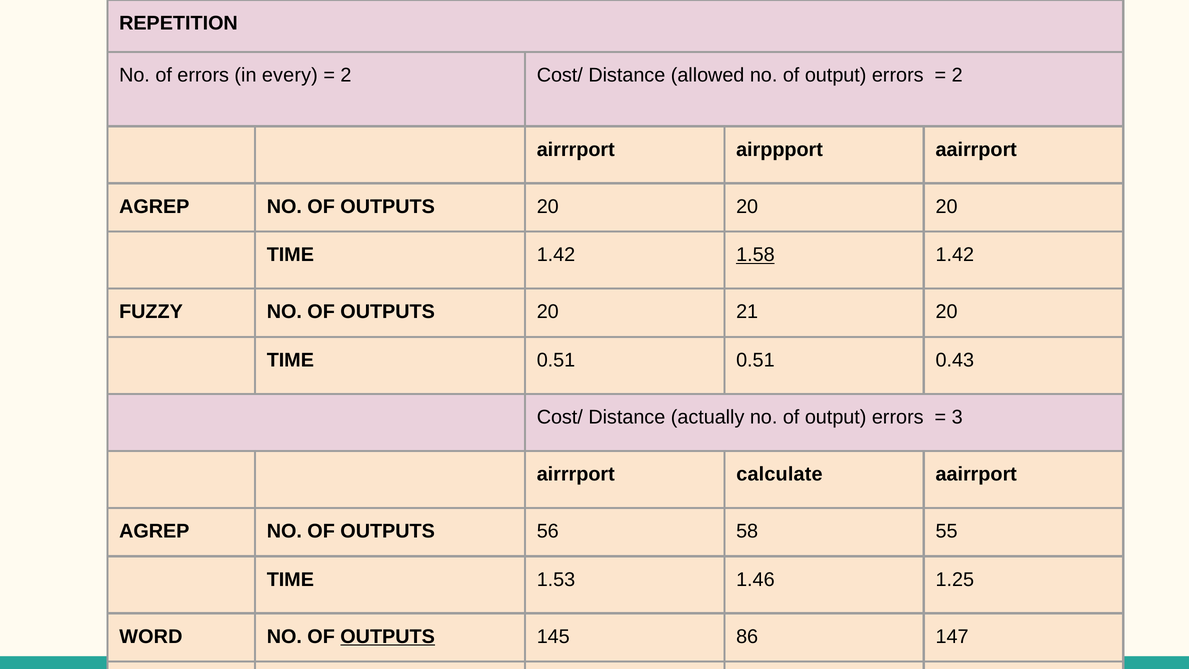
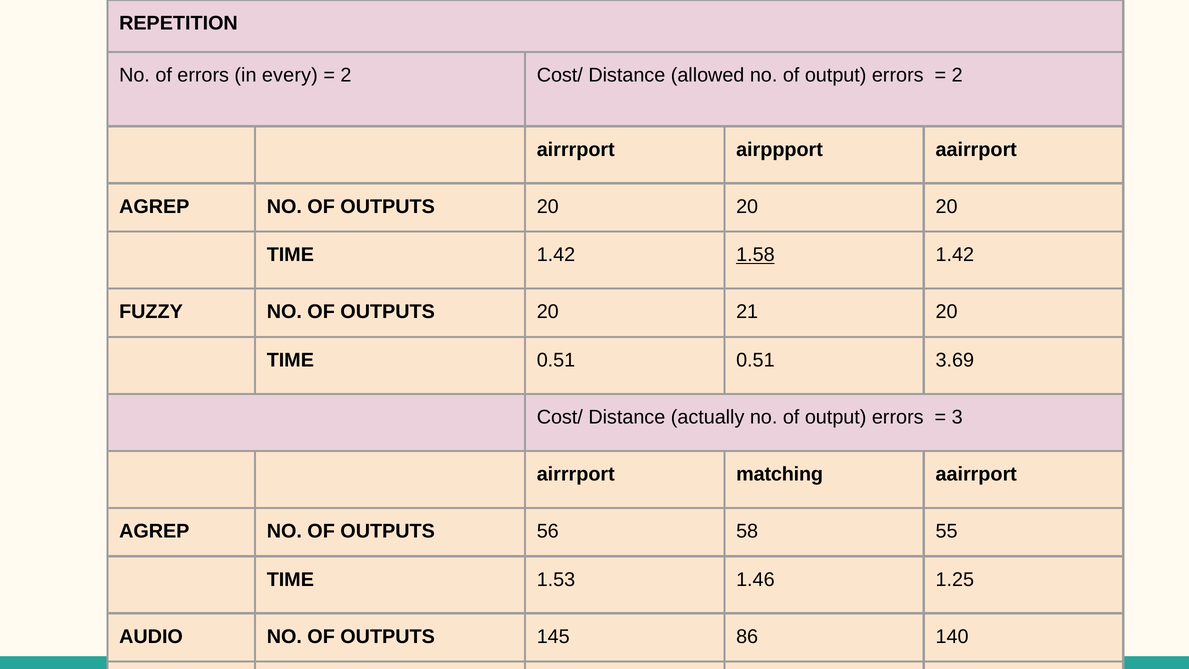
0.43: 0.43 -> 3.69
calculate: calculate -> matching
WORD: WORD -> AUDIO
OUTPUTS at (388, 636) underline: present -> none
147: 147 -> 140
